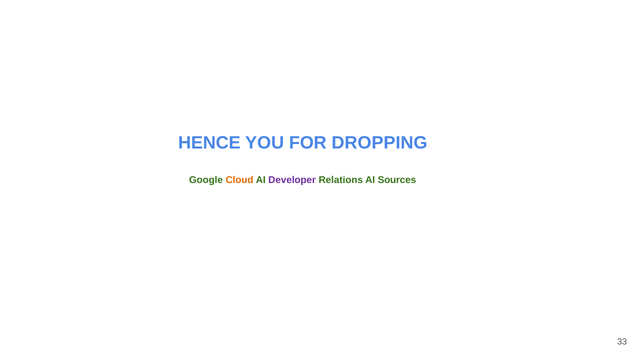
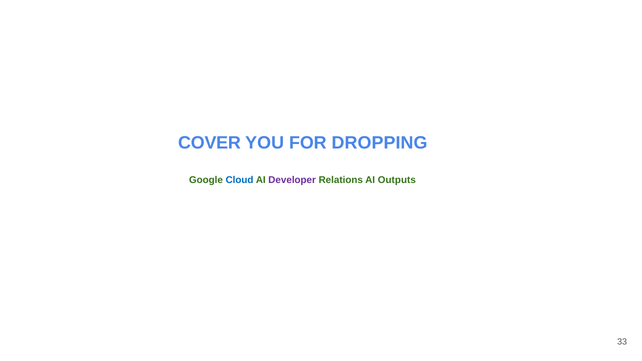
HENCE: HENCE -> COVER
Cloud colour: orange -> blue
Sources: Sources -> Outputs
